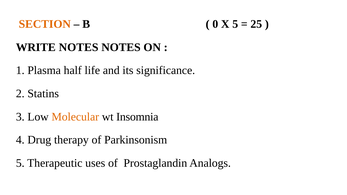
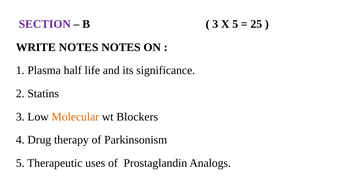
SECTION colour: orange -> purple
0 at (215, 24): 0 -> 3
Insomnia: Insomnia -> Blockers
